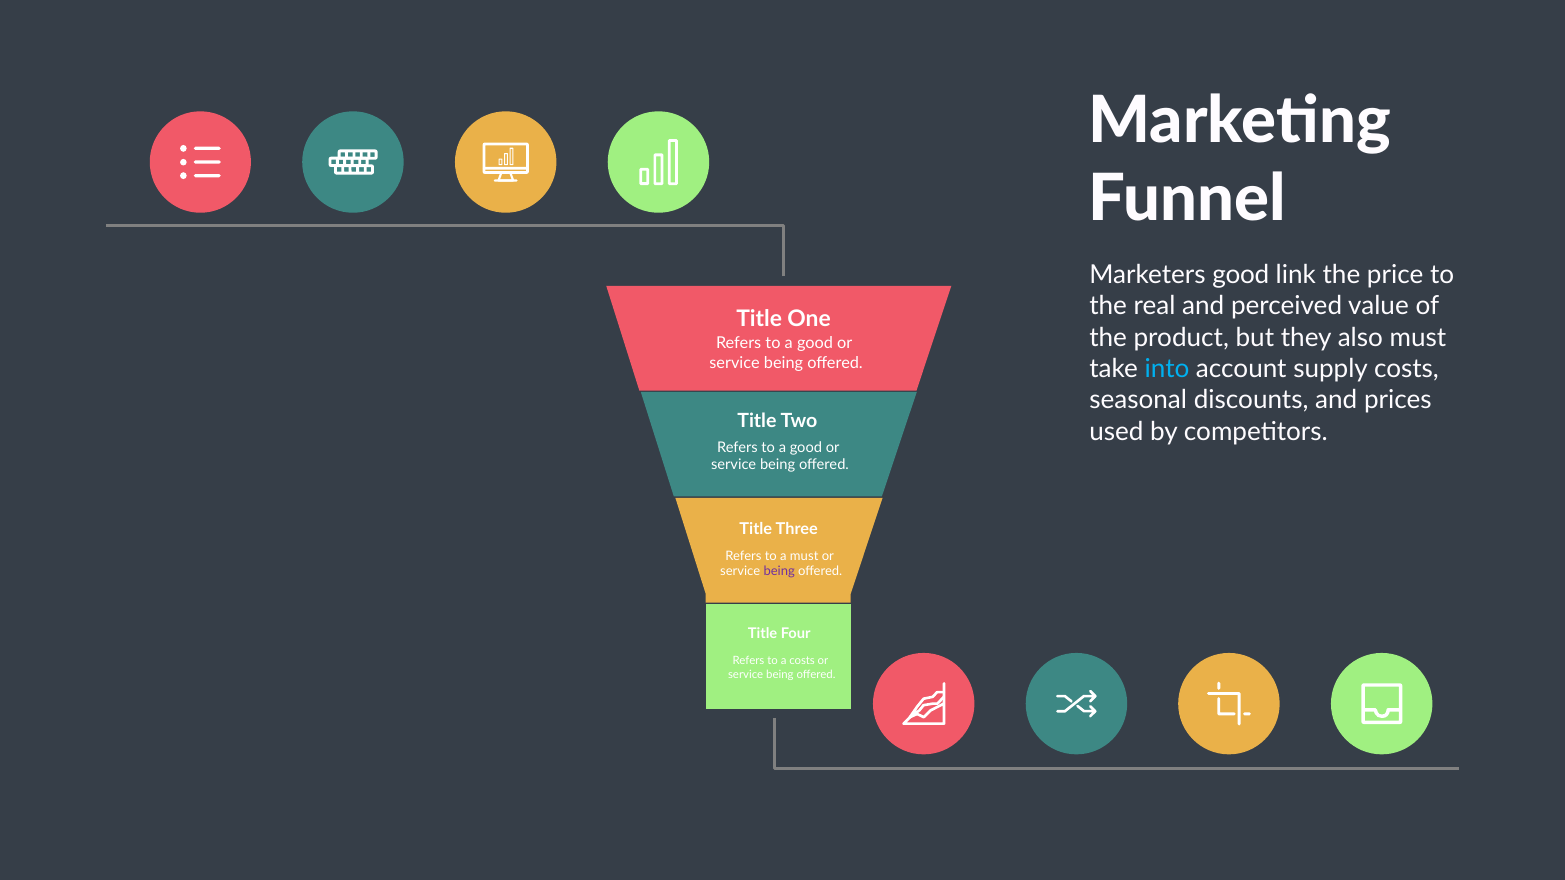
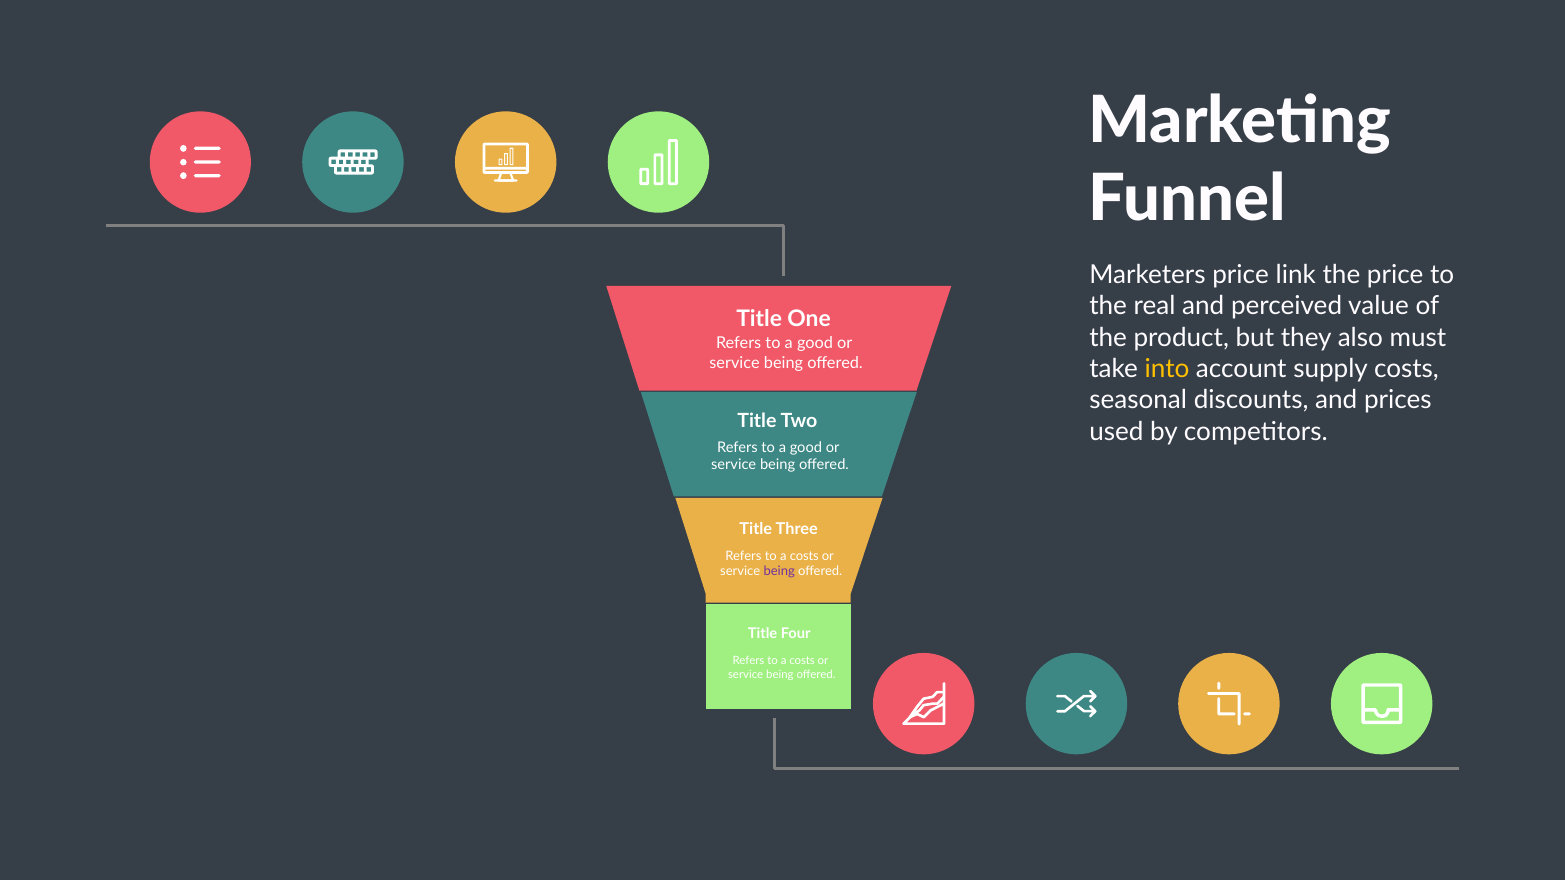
Marketers good: good -> price
into colour: light blue -> yellow
must at (804, 556): must -> costs
